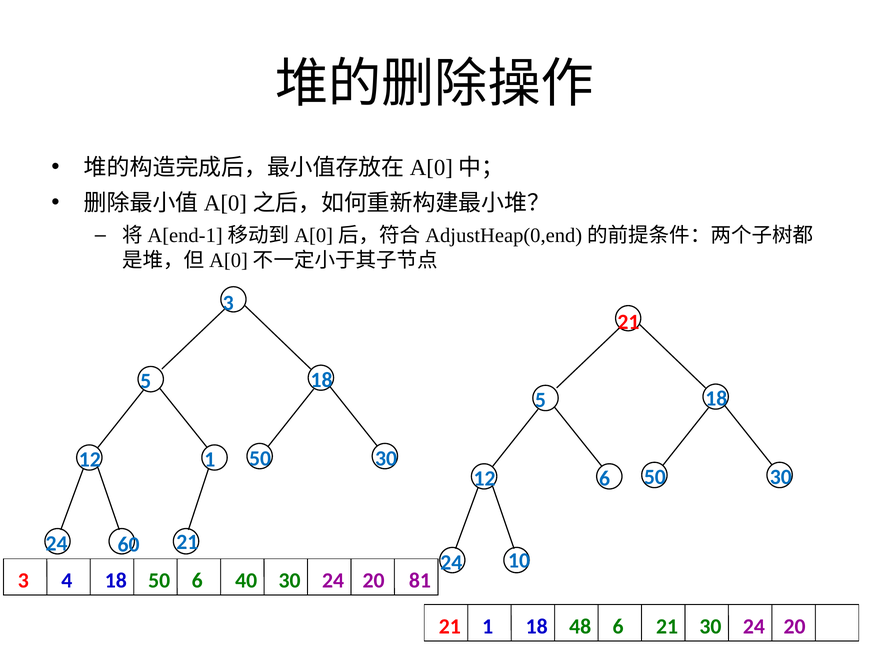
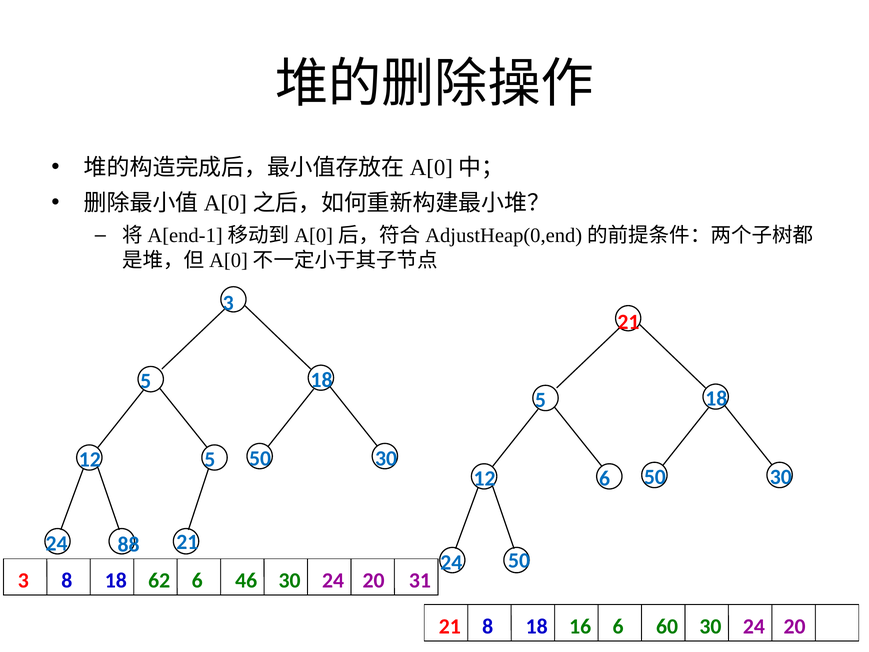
12 1: 1 -> 5
60: 60 -> 88
24 10: 10 -> 50
3 4: 4 -> 8
50 at (159, 580): 50 -> 62
40: 40 -> 46
81: 81 -> 31
21 1: 1 -> 8
48: 48 -> 16
6 21: 21 -> 60
